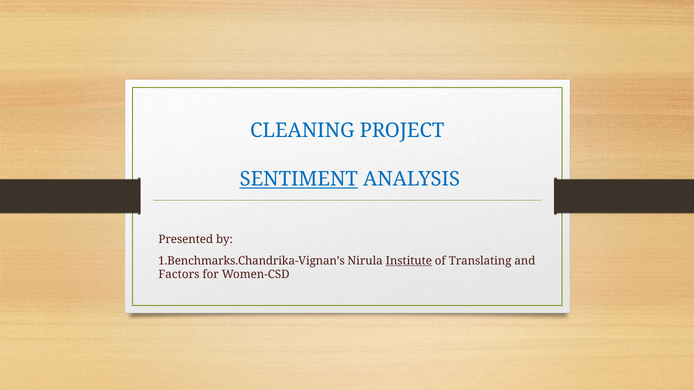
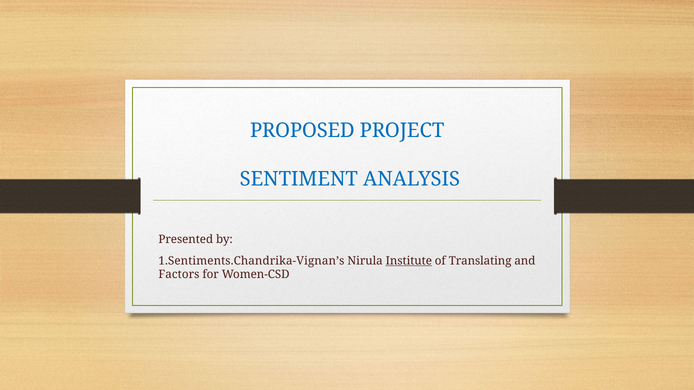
CLEANING: CLEANING -> PROPOSED
SENTIMENT underline: present -> none
1.Benchmarks.Chandrika-Vignan’s: 1.Benchmarks.Chandrika-Vignan’s -> 1.Sentiments.Chandrika-Vignan’s
